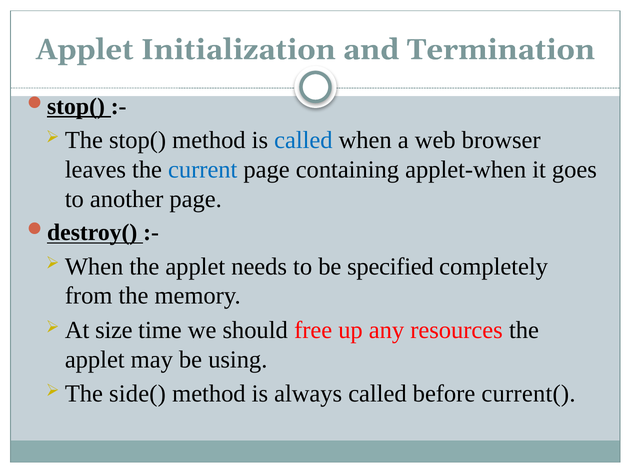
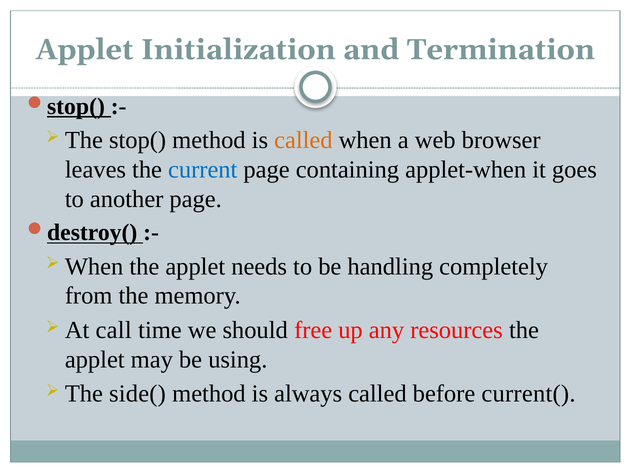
called at (303, 140) colour: blue -> orange
specified: specified -> handling
size: size -> call
